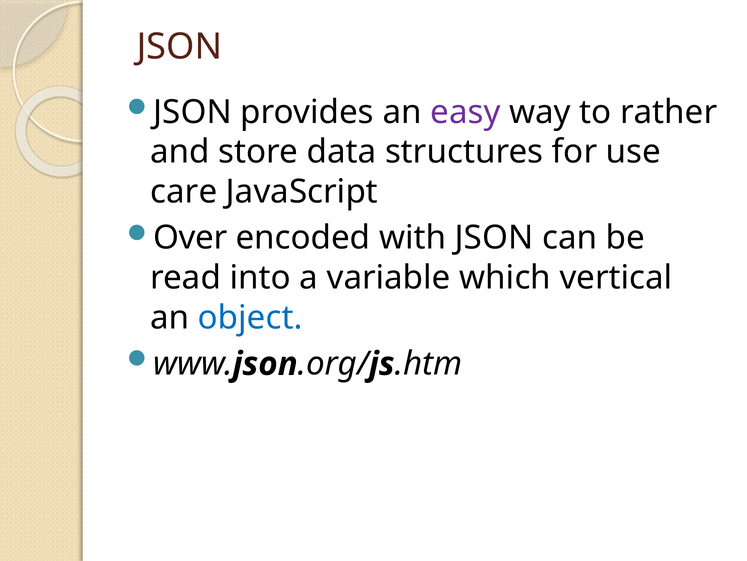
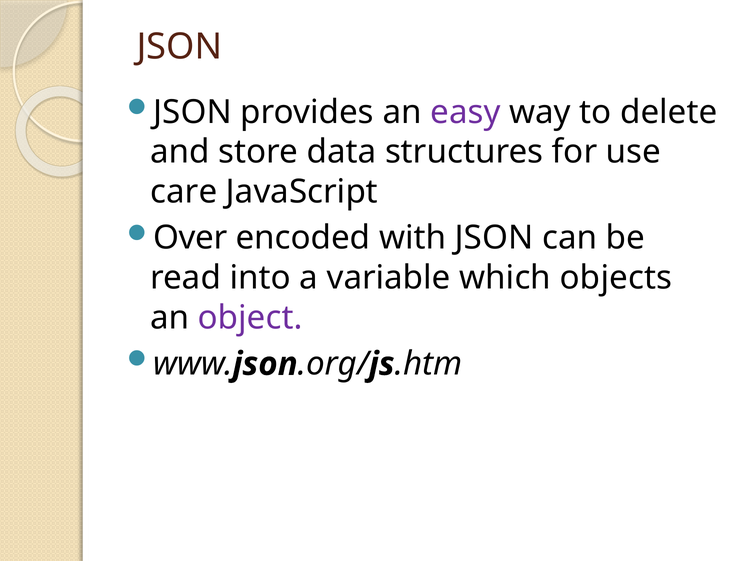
rather: rather -> delete
vertical: vertical -> objects
object colour: blue -> purple
